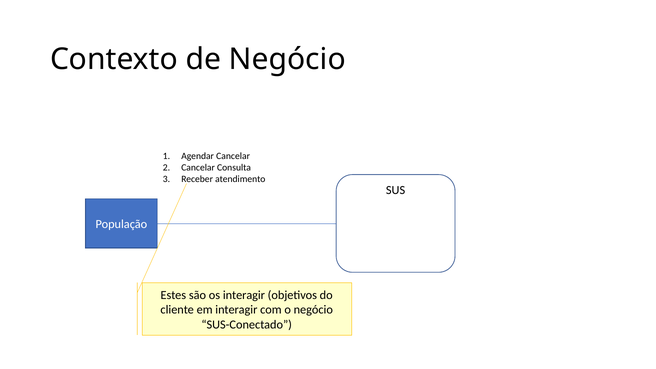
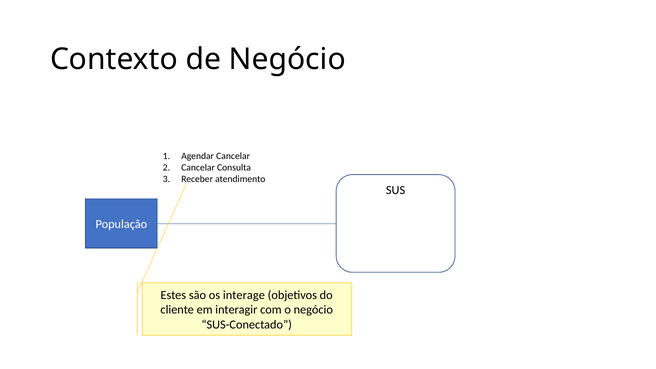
os interagir: interagir -> interage
